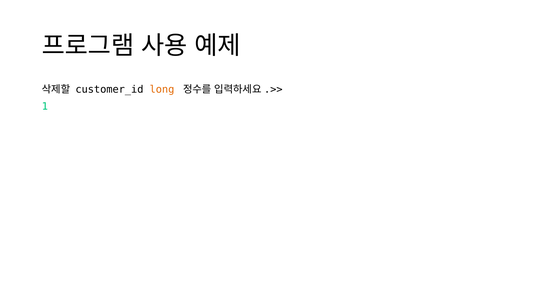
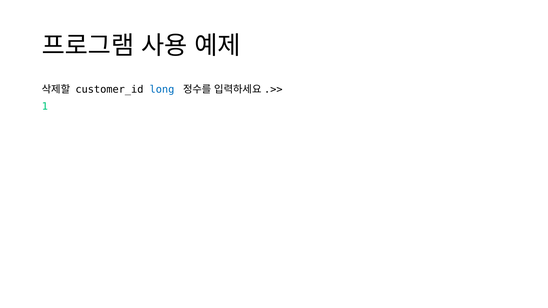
long colour: orange -> blue
